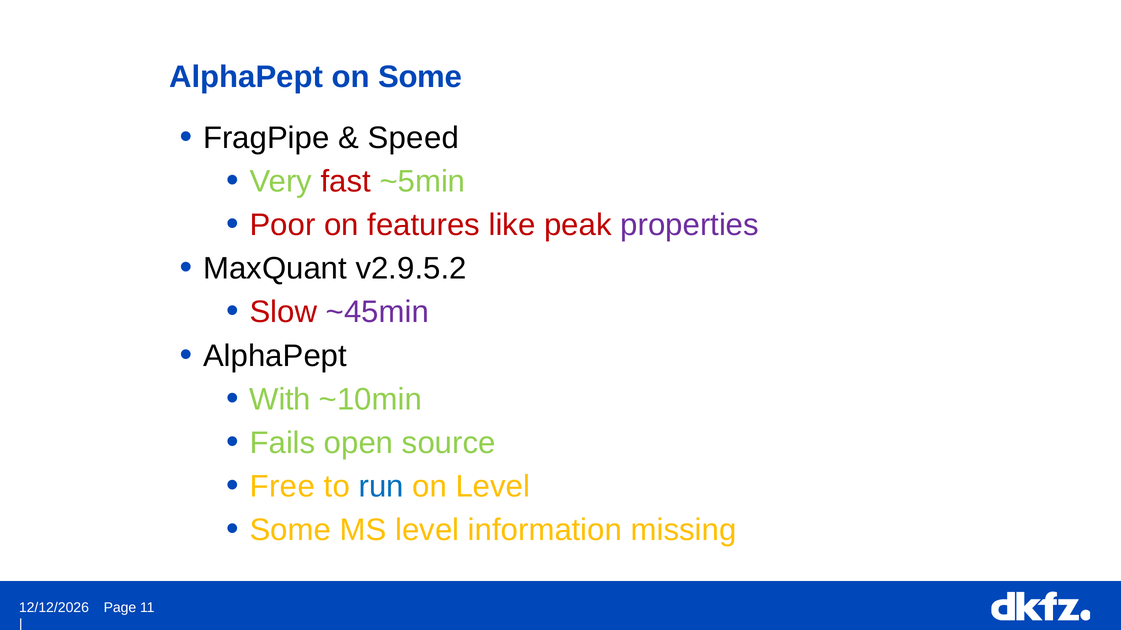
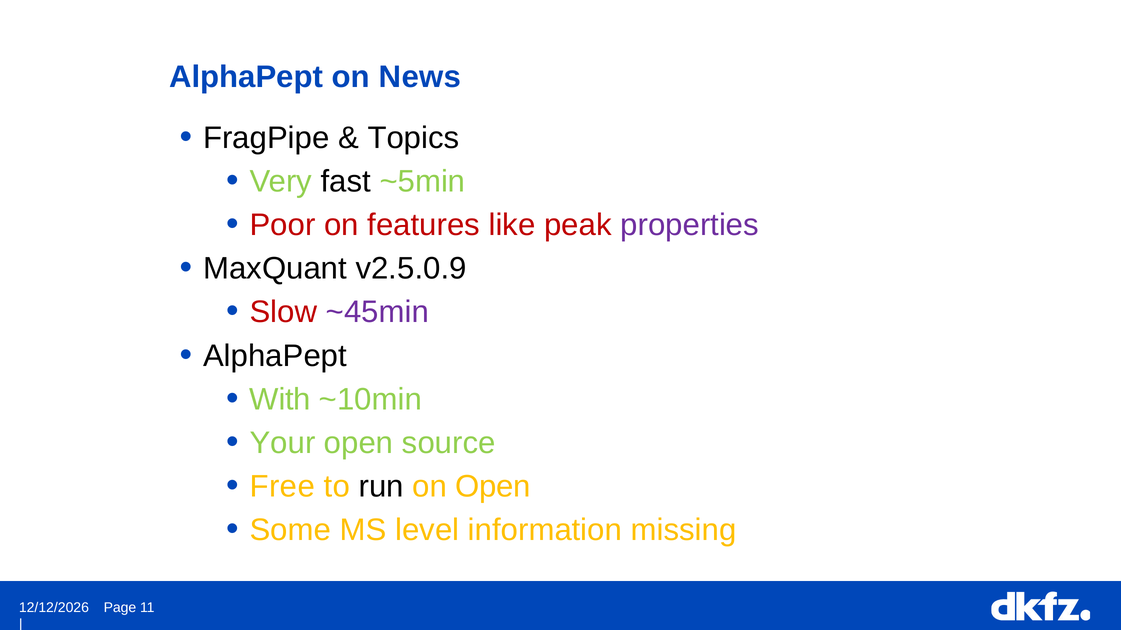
on Some: Some -> News
Speed: Speed -> Topics
fast colour: red -> black
v2.9.5.2: v2.9.5.2 -> v2.5.0.9
Fails: Fails -> Your
run colour: blue -> black
on Level: Level -> Open
